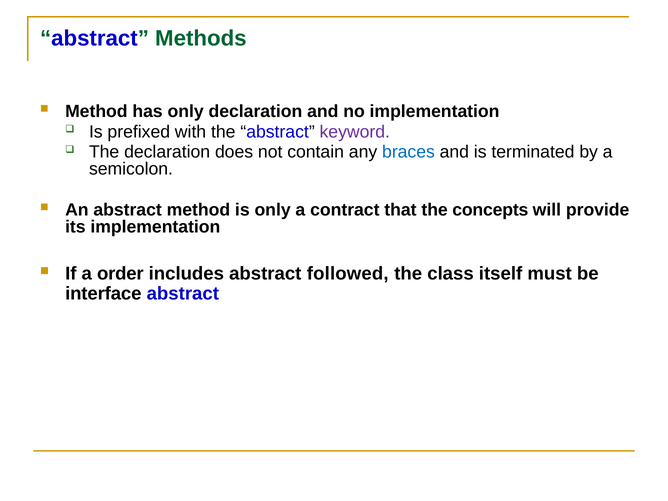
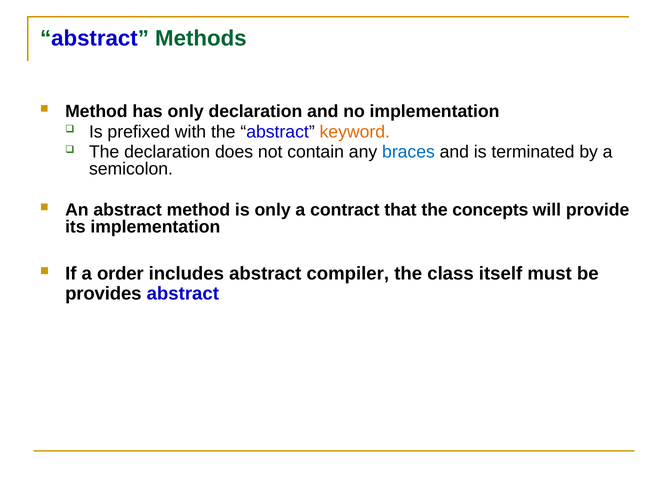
keyword colour: purple -> orange
followed: followed -> compiler
interface: interface -> provides
